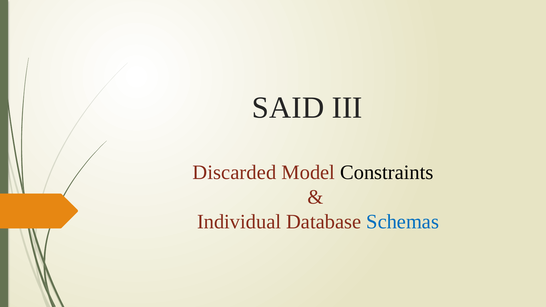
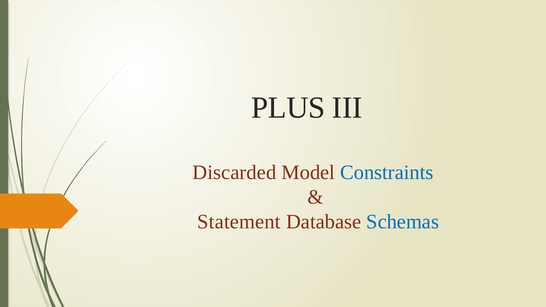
SAID: SAID -> PLUS
Constraints colour: black -> blue
Individual: Individual -> Statement
